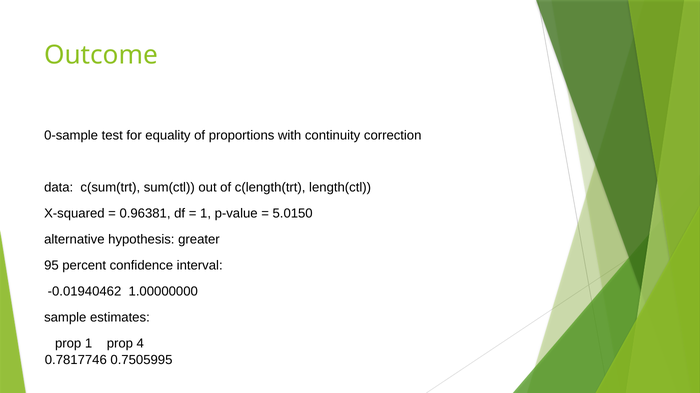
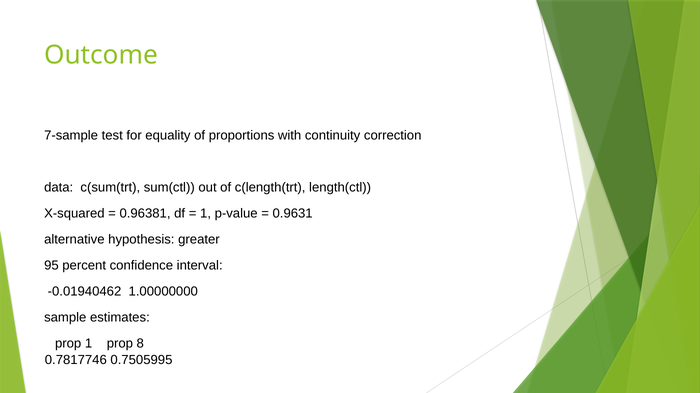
0-sample: 0-sample -> 7-sample
5.0150: 5.0150 -> 0.9631
4: 4 -> 8
